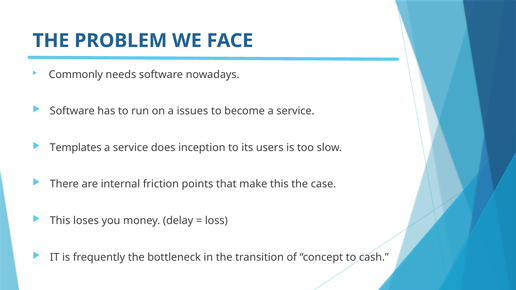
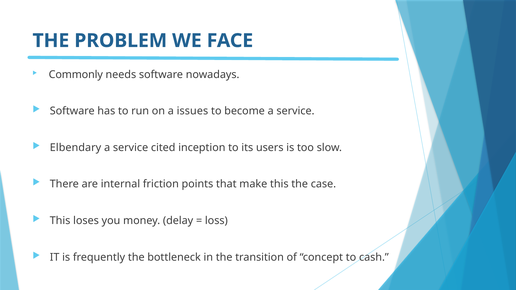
Templates: Templates -> Elbendary
does: does -> cited
